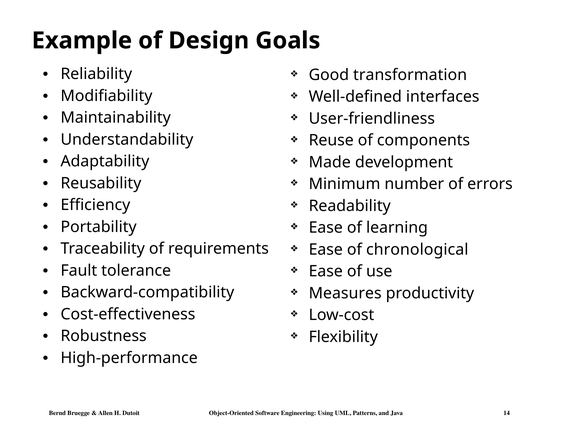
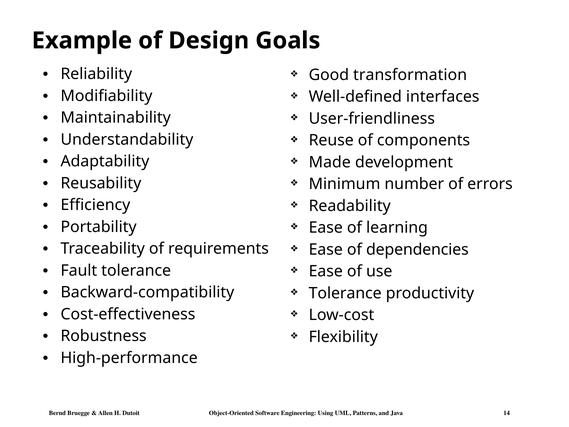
chronological: chronological -> dependencies
Measures at (345, 293): Measures -> Tolerance
